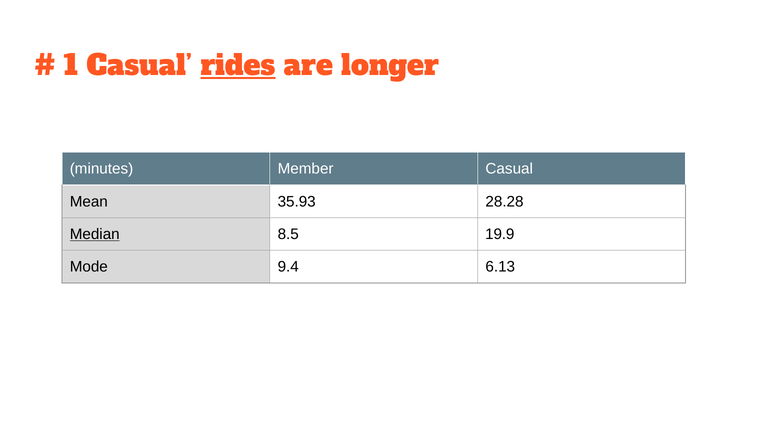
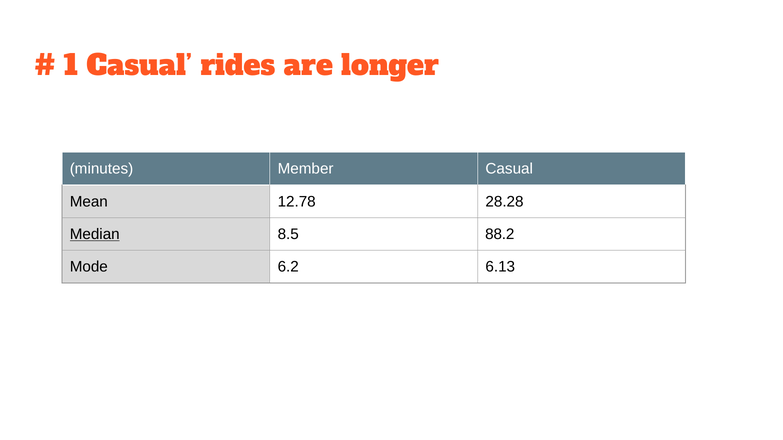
rides underline: present -> none
35.93: 35.93 -> 12.78
19.9: 19.9 -> 88.2
9.4: 9.4 -> 6.2
